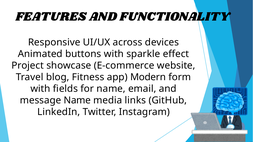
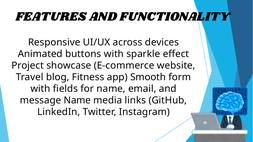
Modern: Modern -> Smooth
